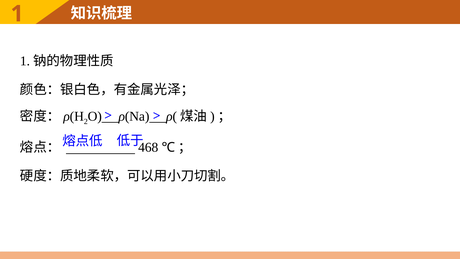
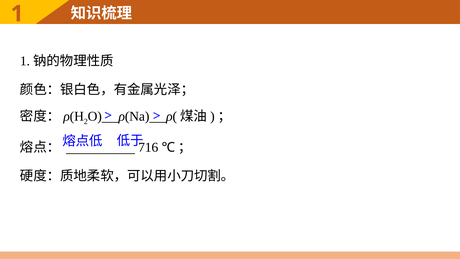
468: 468 -> 716
